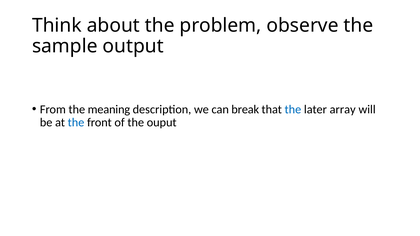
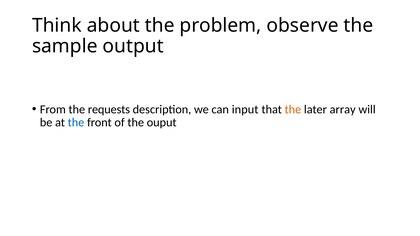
meaning: meaning -> requests
break: break -> input
the at (293, 110) colour: blue -> orange
